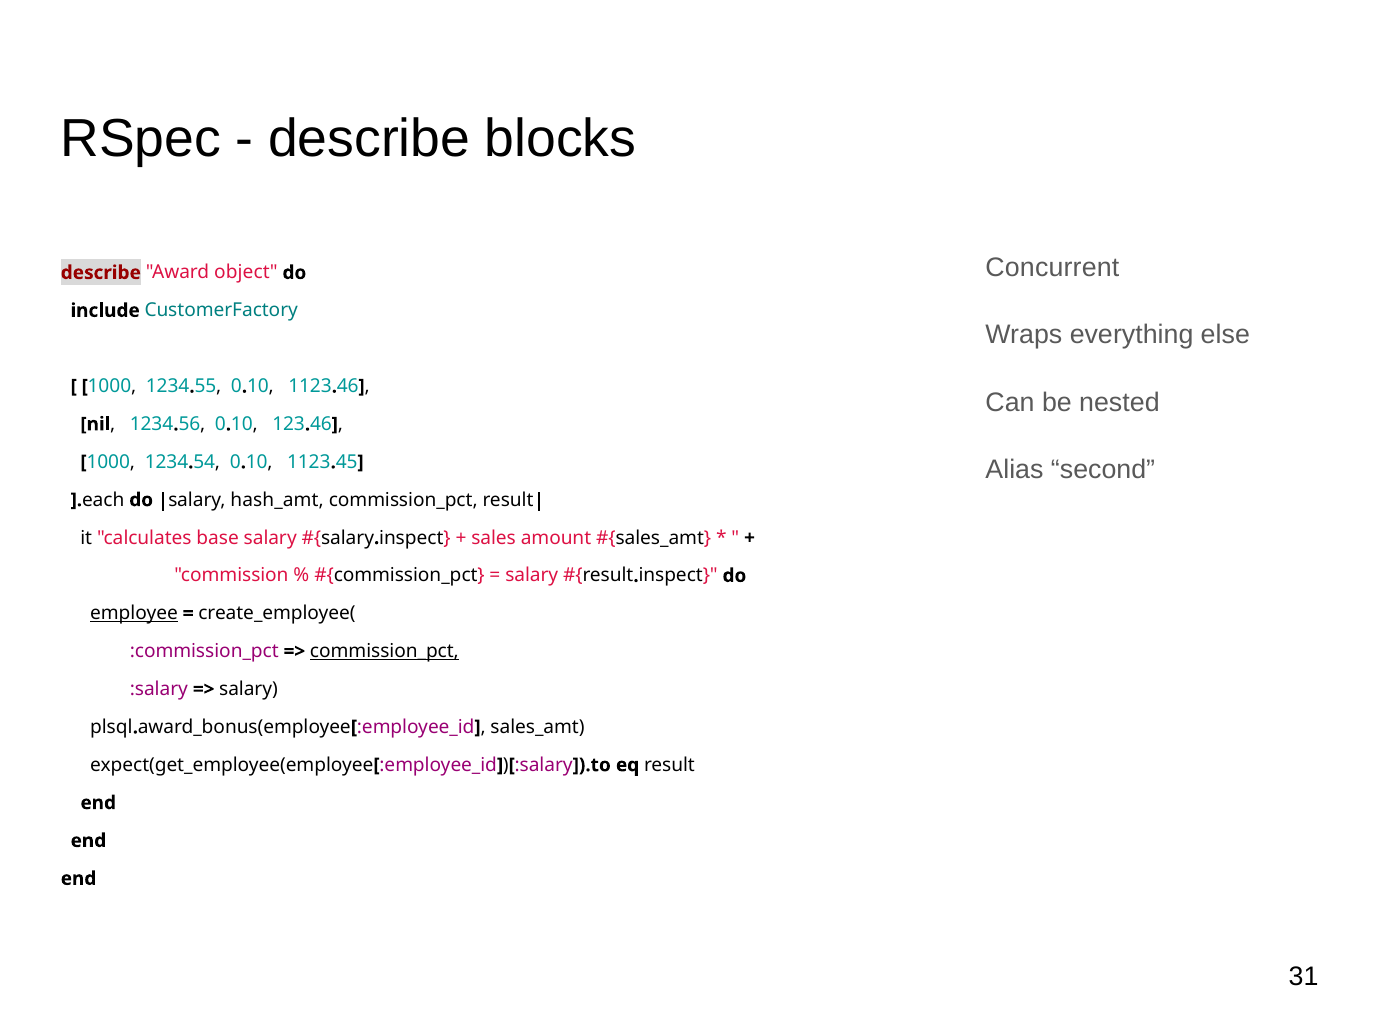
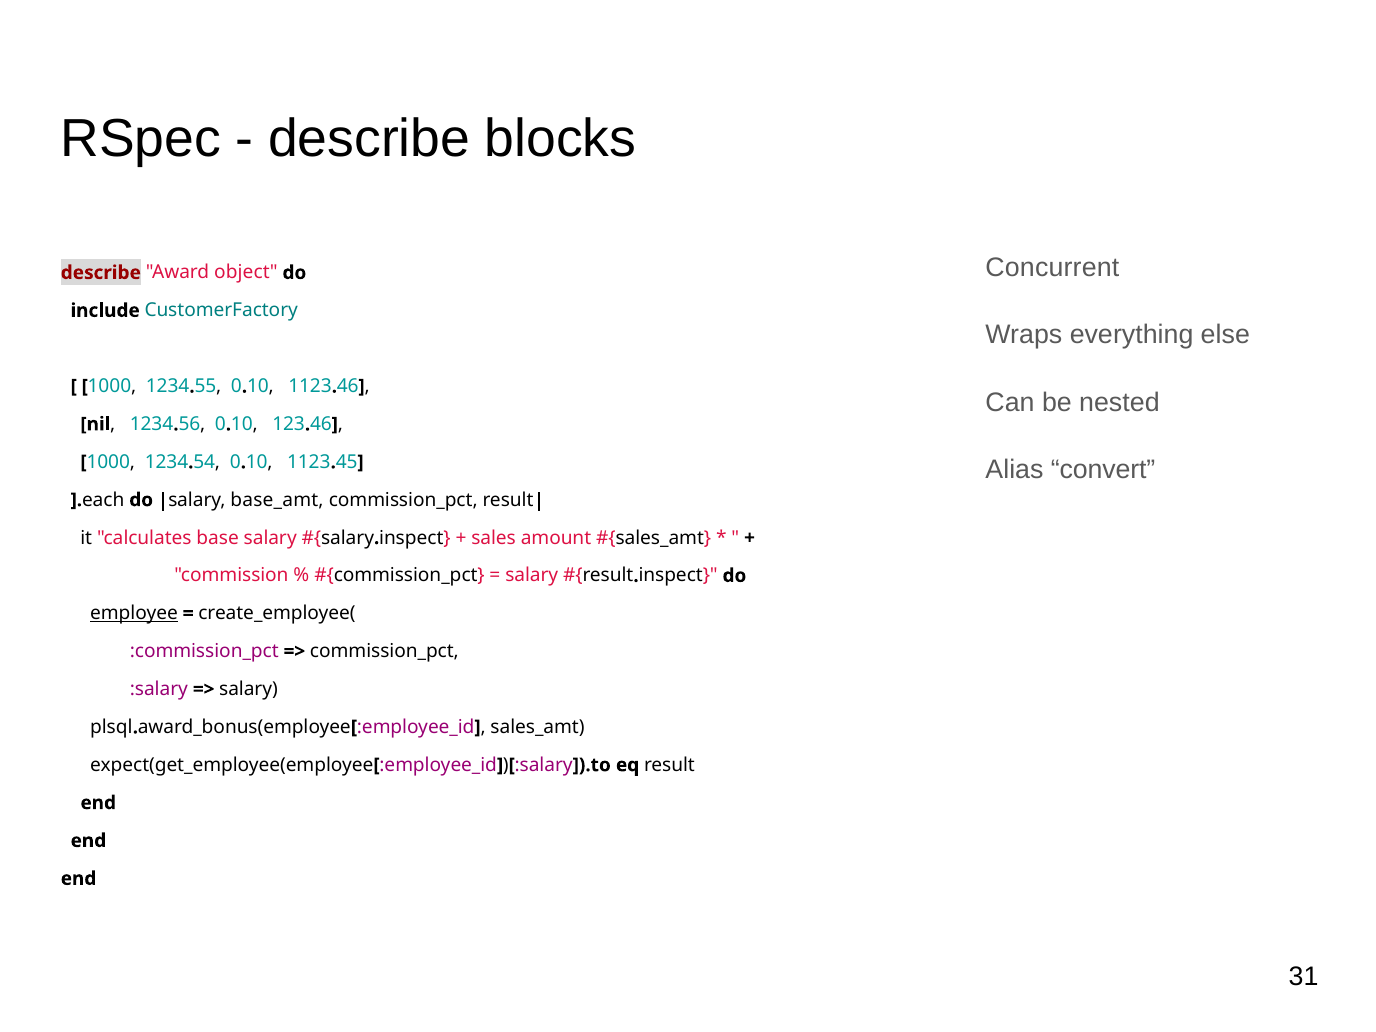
second: second -> convert
hash_amt: hash_amt -> base_amt
commission_pct at (384, 651) underline: present -> none
